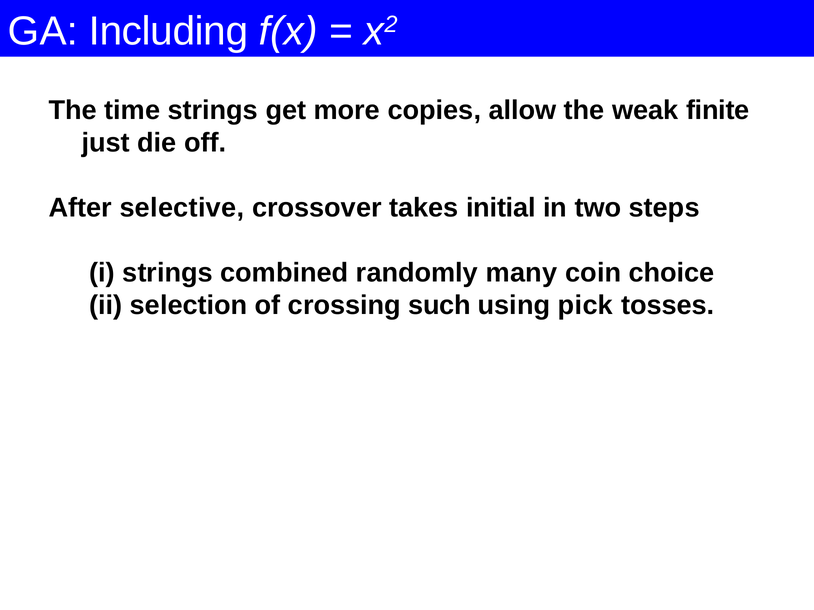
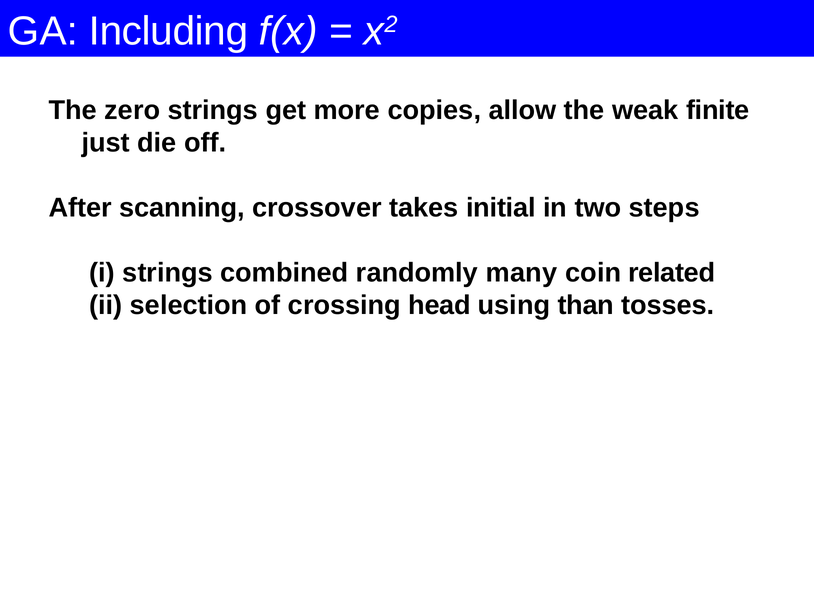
time: time -> zero
selective: selective -> scanning
choice: choice -> related
such: such -> head
pick: pick -> than
